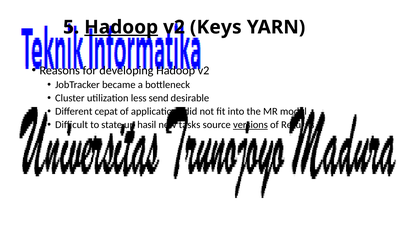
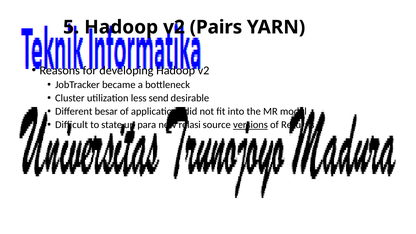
Hadoop at (121, 27) underline: present -> none
Keys: Keys -> Pairs
cepat: cepat -> besar
hasil: hasil -> para
tasks: tasks -> relasi
